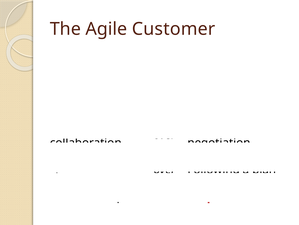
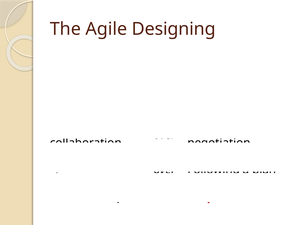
Agile Customer: Customer -> Designing
